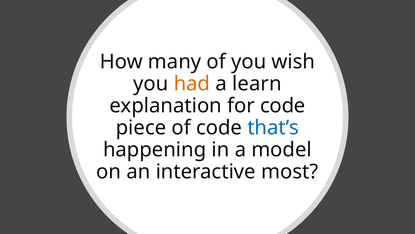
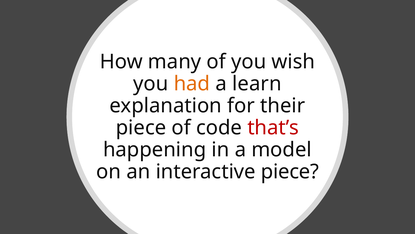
for code: code -> their
that’s colour: blue -> red
interactive most: most -> piece
